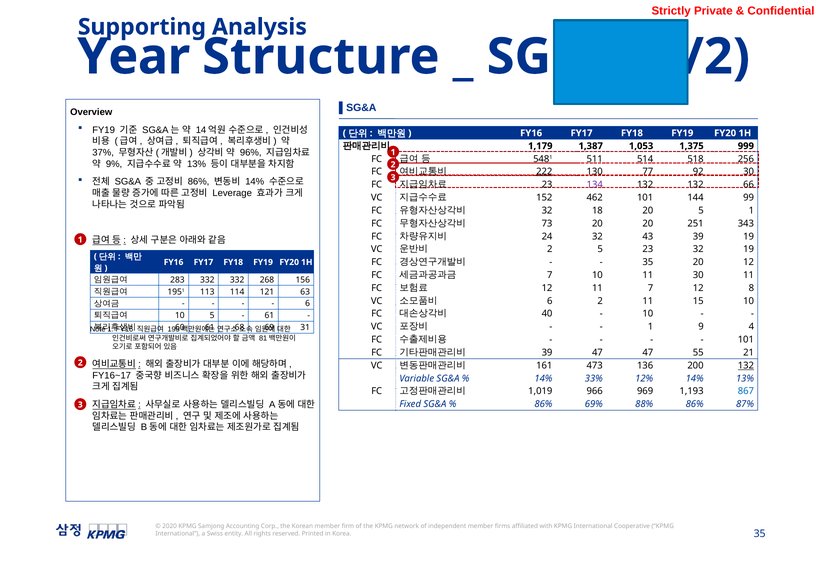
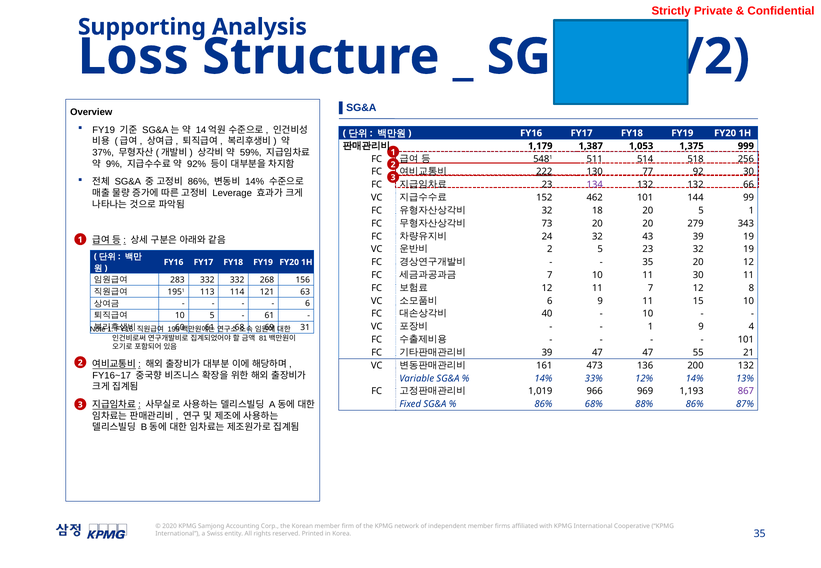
Year: Year -> Loss
96%: 96% -> 59%
13% at (196, 164): 13% -> 92%
251: 251 -> 279
6 2: 2 -> 9
132 at (746, 366) underline: present -> none
867 colour: blue -> purple
69%: 69% -> 68%
